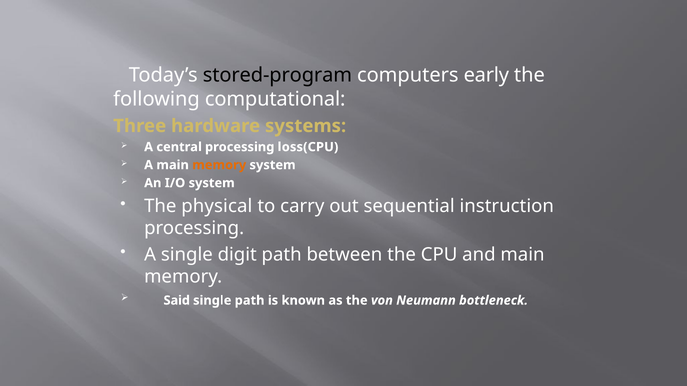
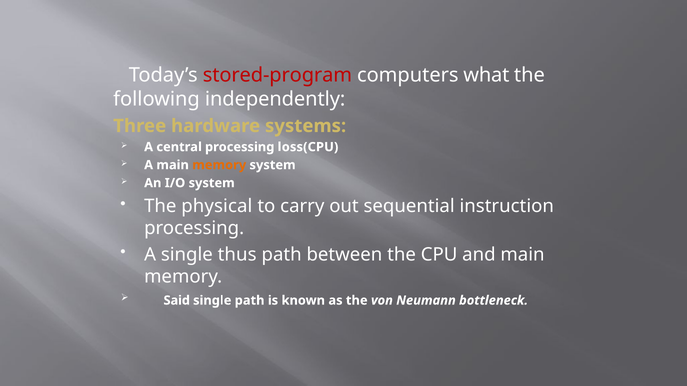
stored-program colour: black -> red
early: early -> what
computational: computational -> independently
digit: digit -> thus
